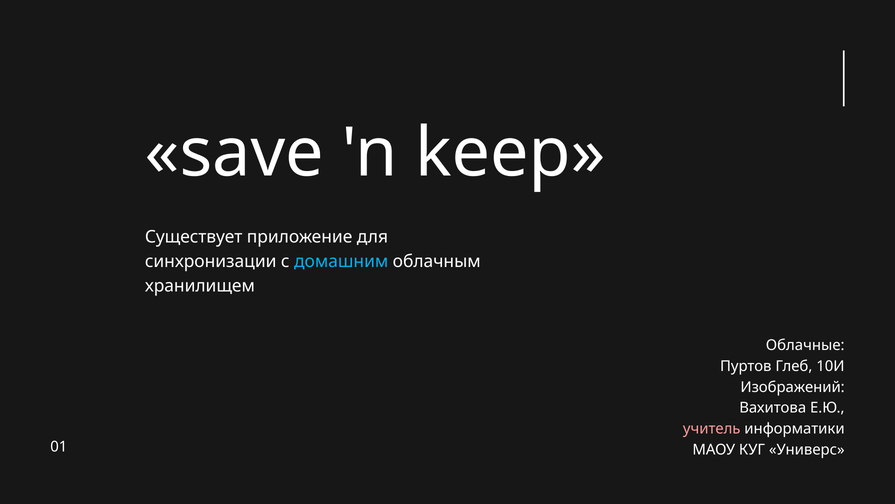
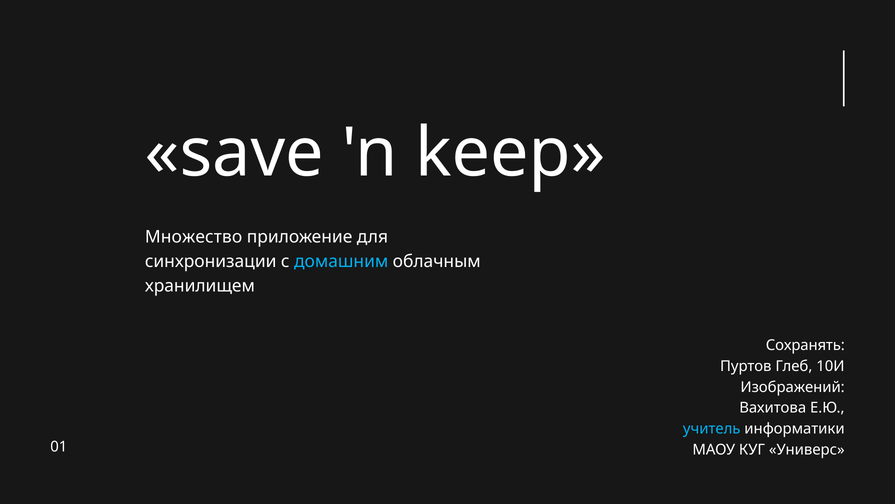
Существует: Существует -> Множество
Облачные: Облачные -> Сохранять
учитель colour: pink -> light blue
